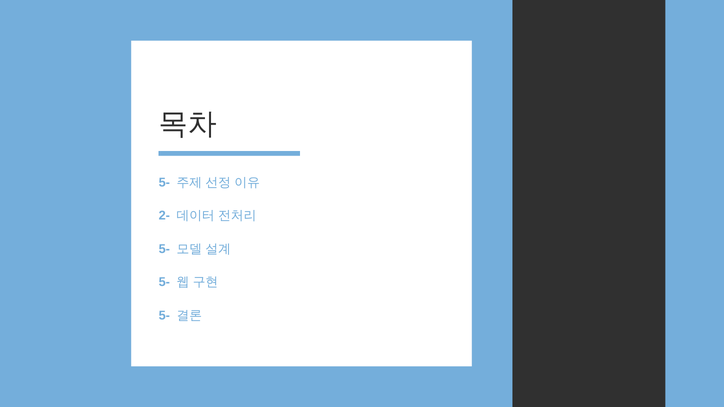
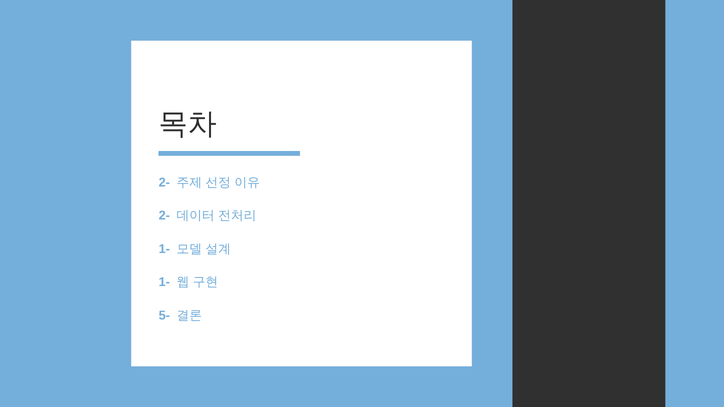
5- at (164, 182): 5- -> 2-
5- at (164, 249): 5- -> 1-
5- at (164, 282): 5- -> 1-
